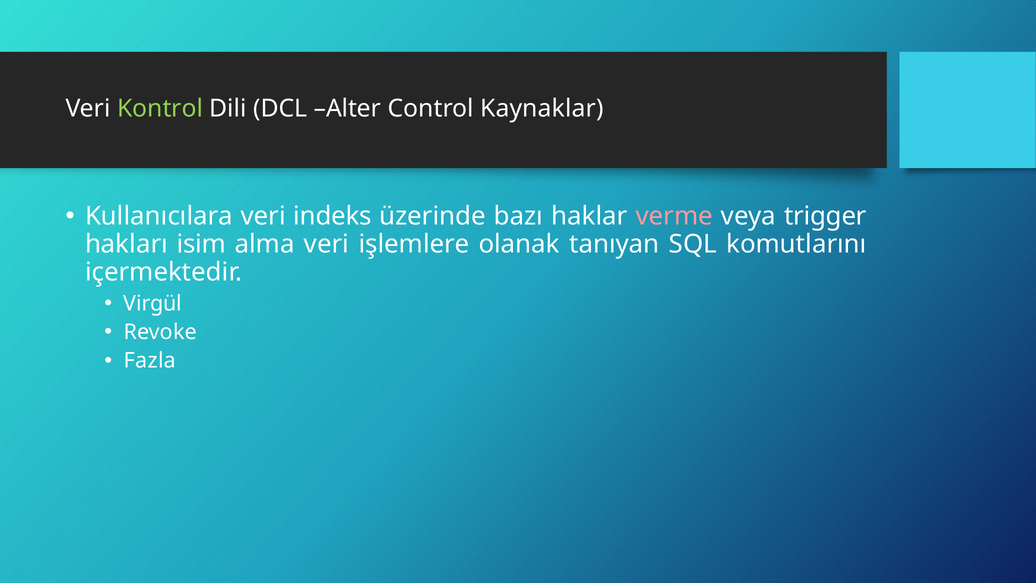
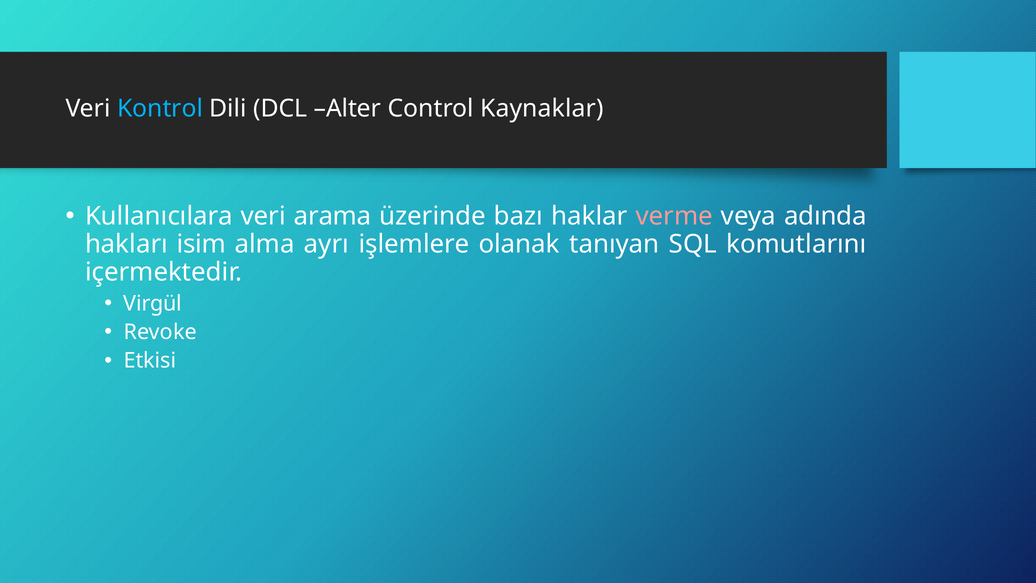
Kontrol colour: light green -> light blue
indeks: indeks -> arama
trigger: trigger -> adında
alma veri: veri -> ayrı
Fazla: Fazla -> Etkisi
